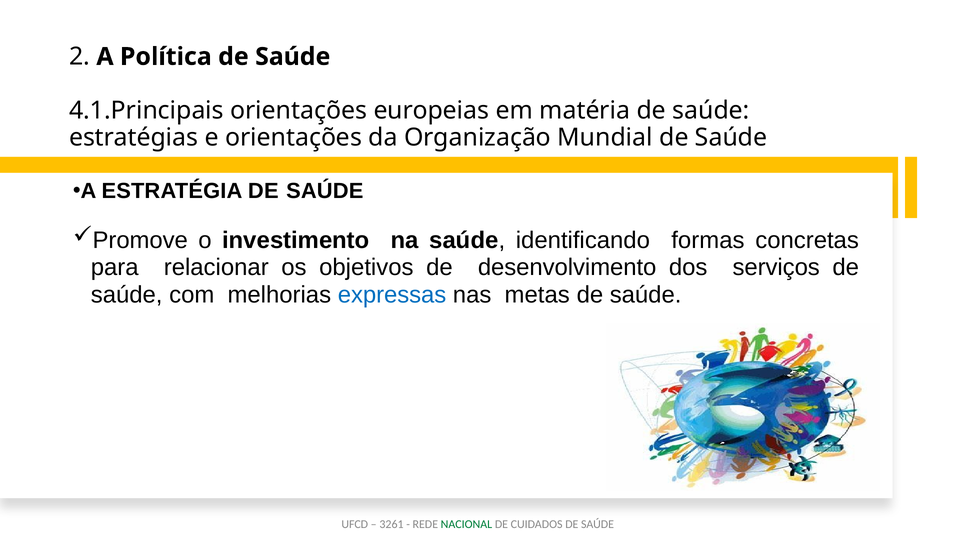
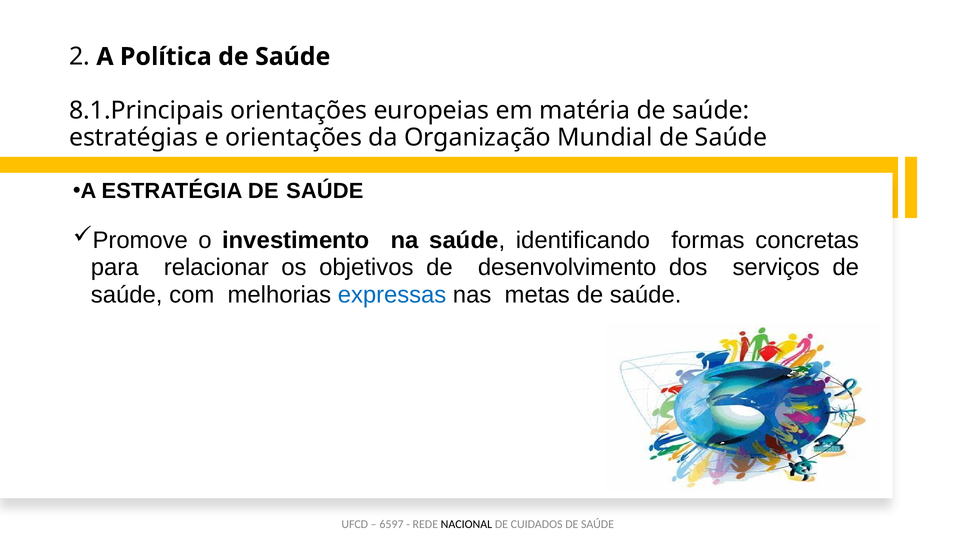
4.1.Principais: 4.1.Principais -> 8.1.Principais
3261: 3261 -> 6597
NACIONAL colour: green -> black
